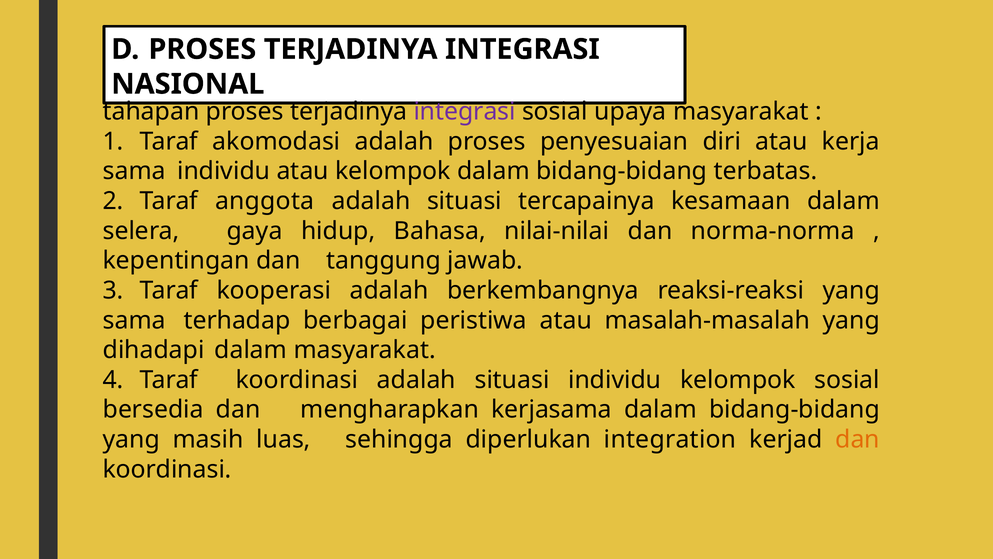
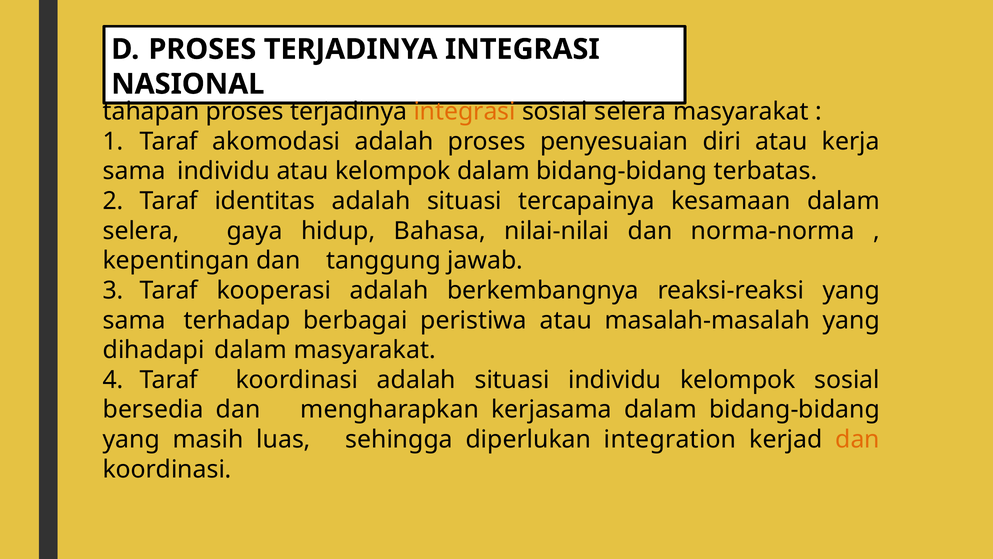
integrasi at (465, 112) colour: purple -> orange
sosial upaya: upaya -> selera
anggota: anggota -> identitas
